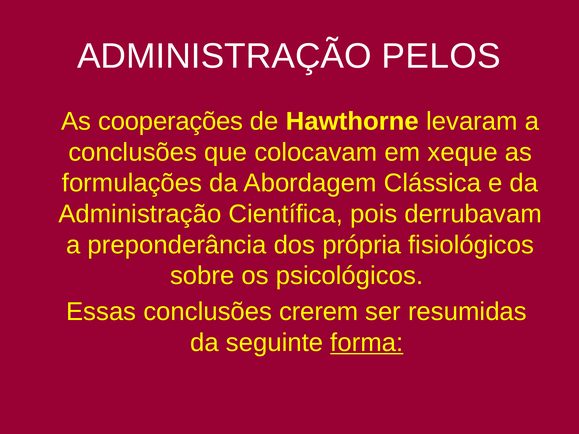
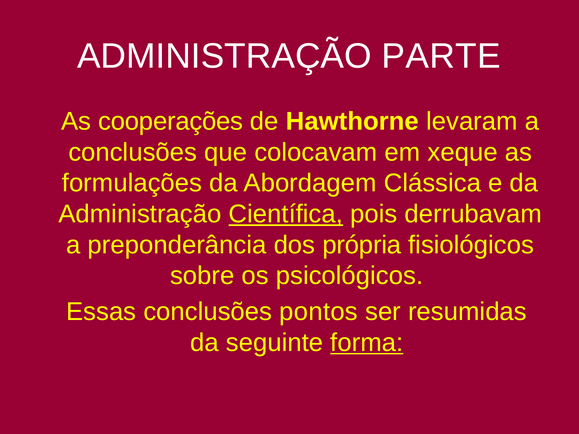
PELOS: PELOS -> PARTE
Científica underline: none -> present
crerem: crerem -> pontos
